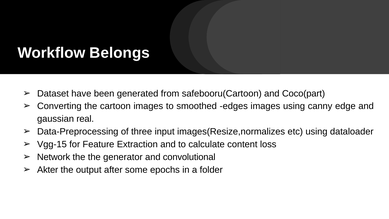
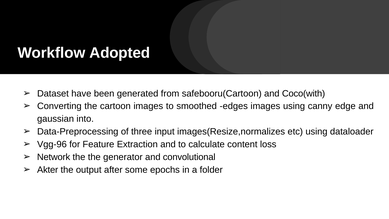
Belongs: Belongs -> Adopted
Coco(part: Coco(part -> Coco(with
real: real -> into
Vgg-15: Vgg-15 -> Vgg-96
